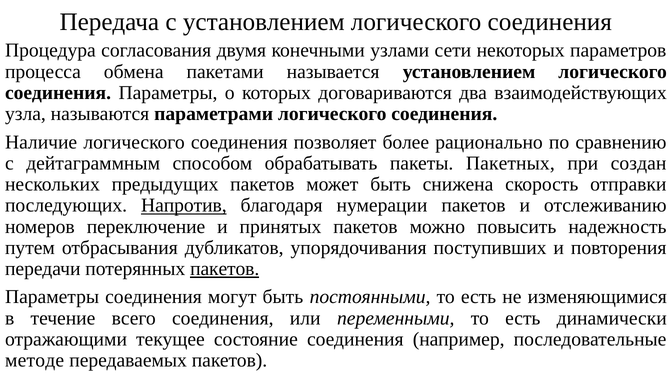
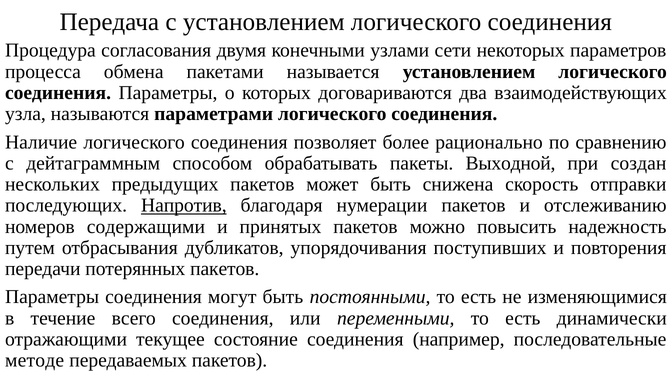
Пакетных: Пакетных -> Выходной
переключение: переключение -> содержащими
пакетов at (225, 269) underline: present -> none
